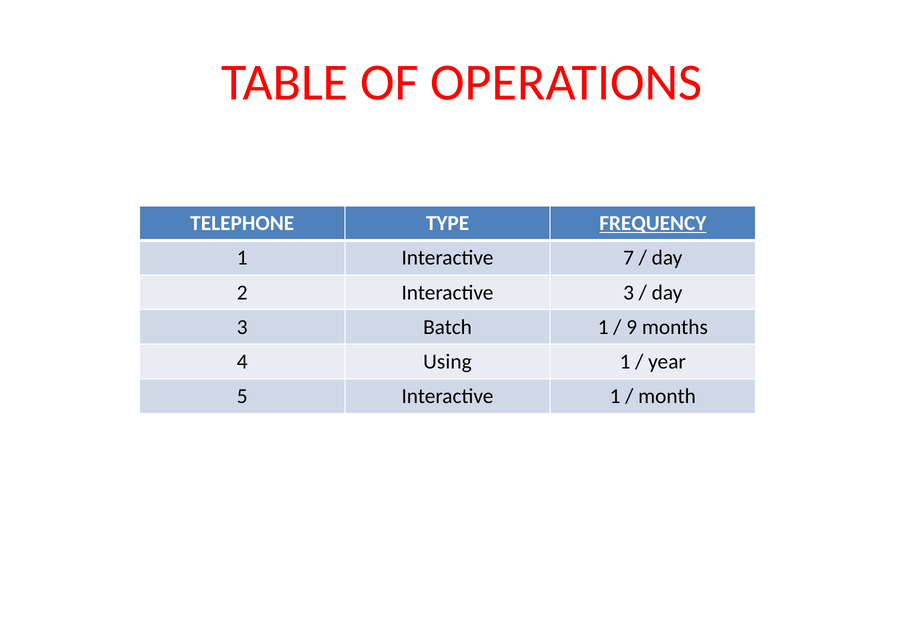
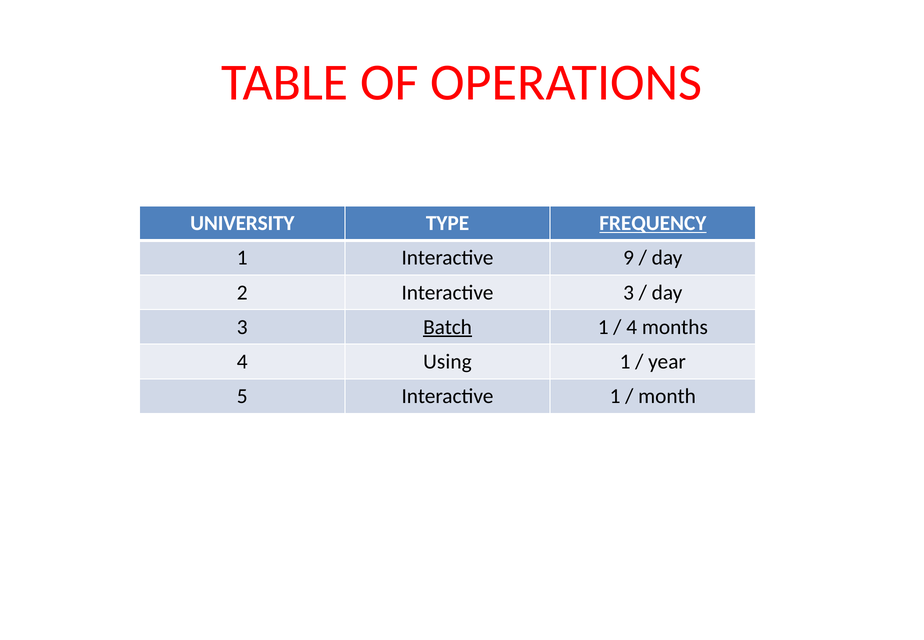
TELEPHONE: TELEPHONE -> UNIVERSITY
7: 7 -> 9
Batch underline: none -> present
9 at (632, 327): 9 -> 4
